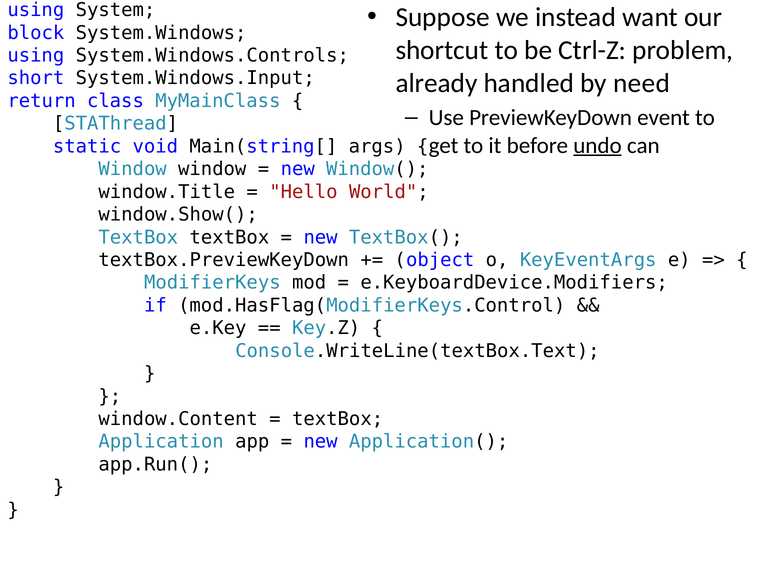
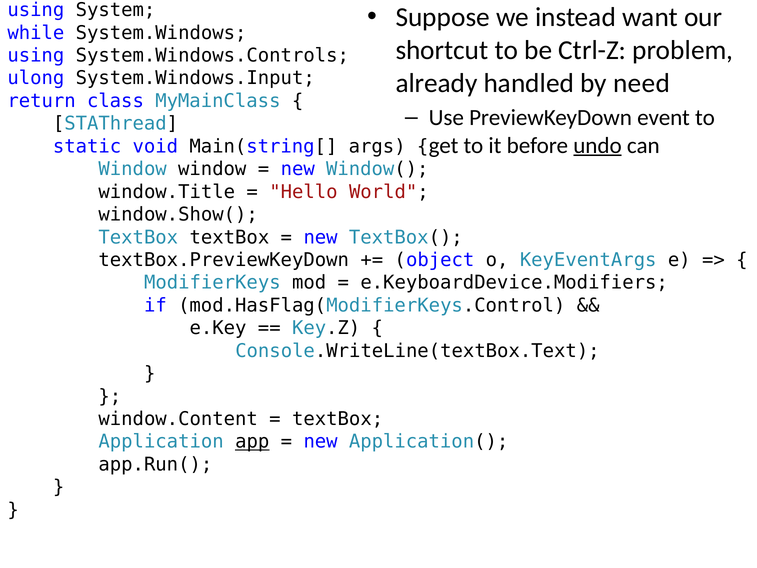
block: block -> while
short: short -> ulong
app underline: none -> present
